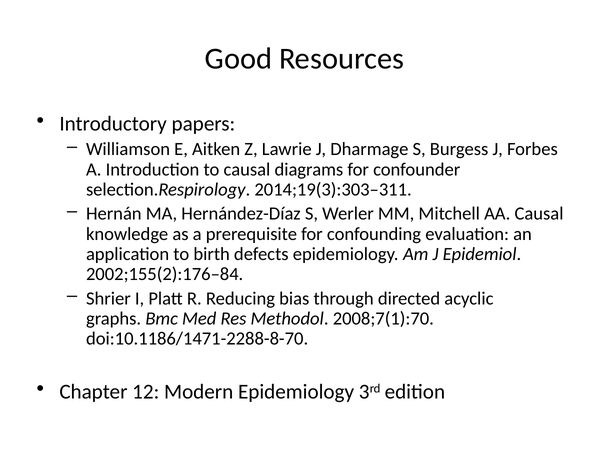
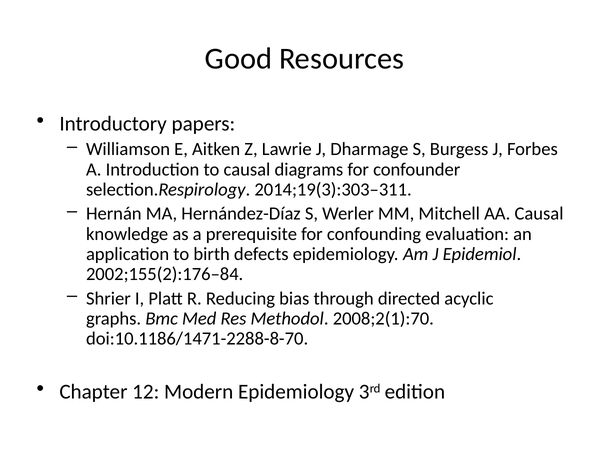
2008;7(1):70: 2008;7(1):70 -> 2008;2(1):70
